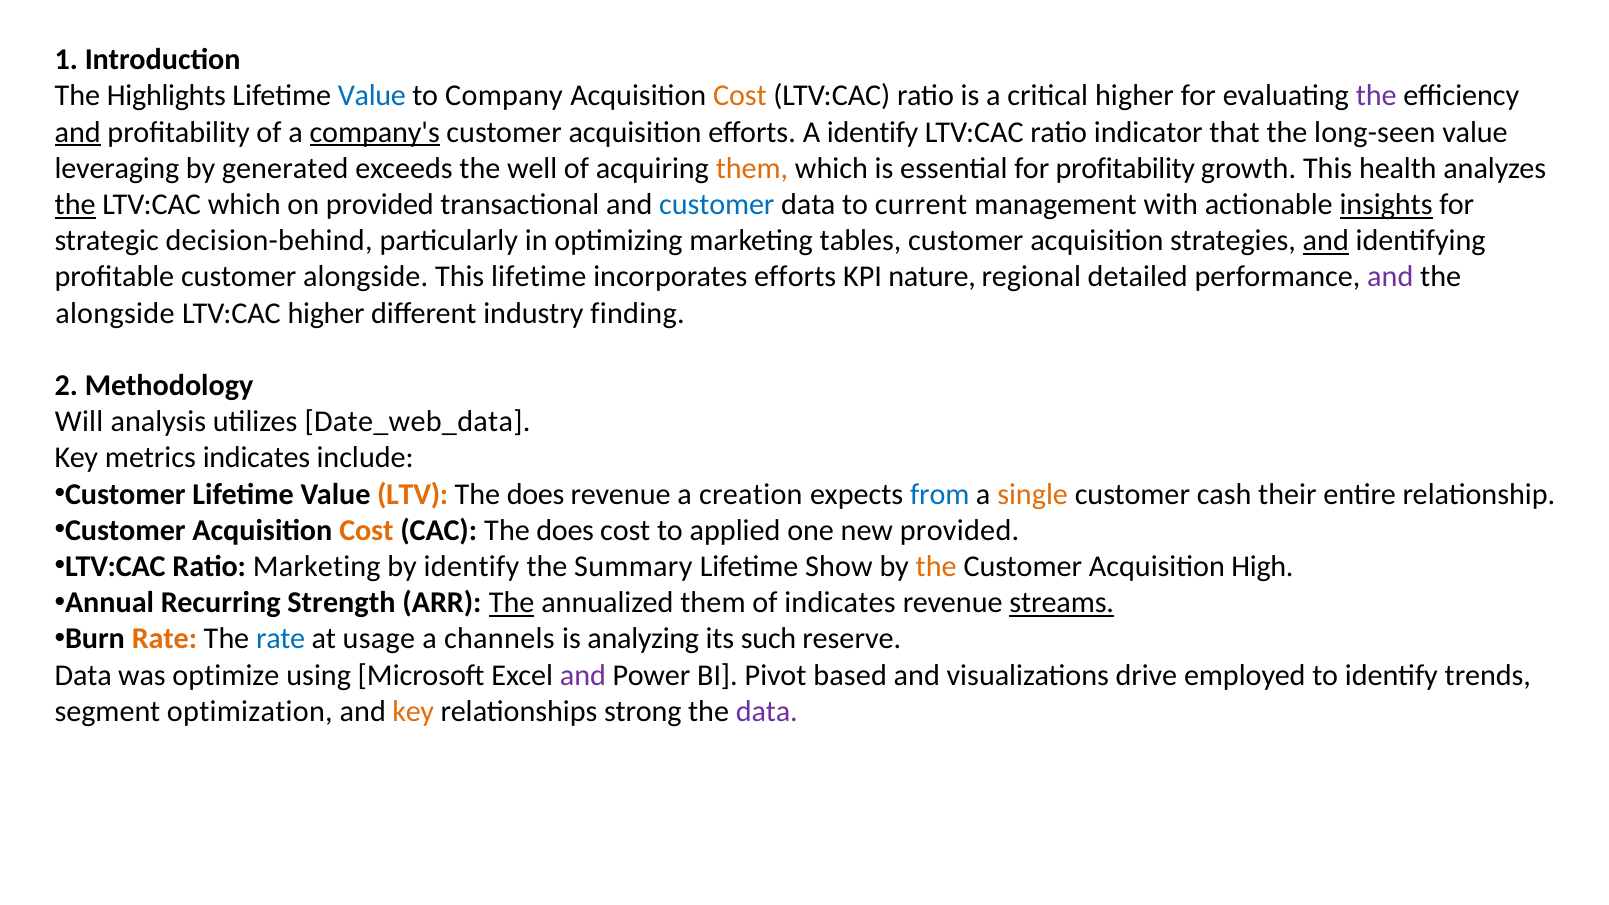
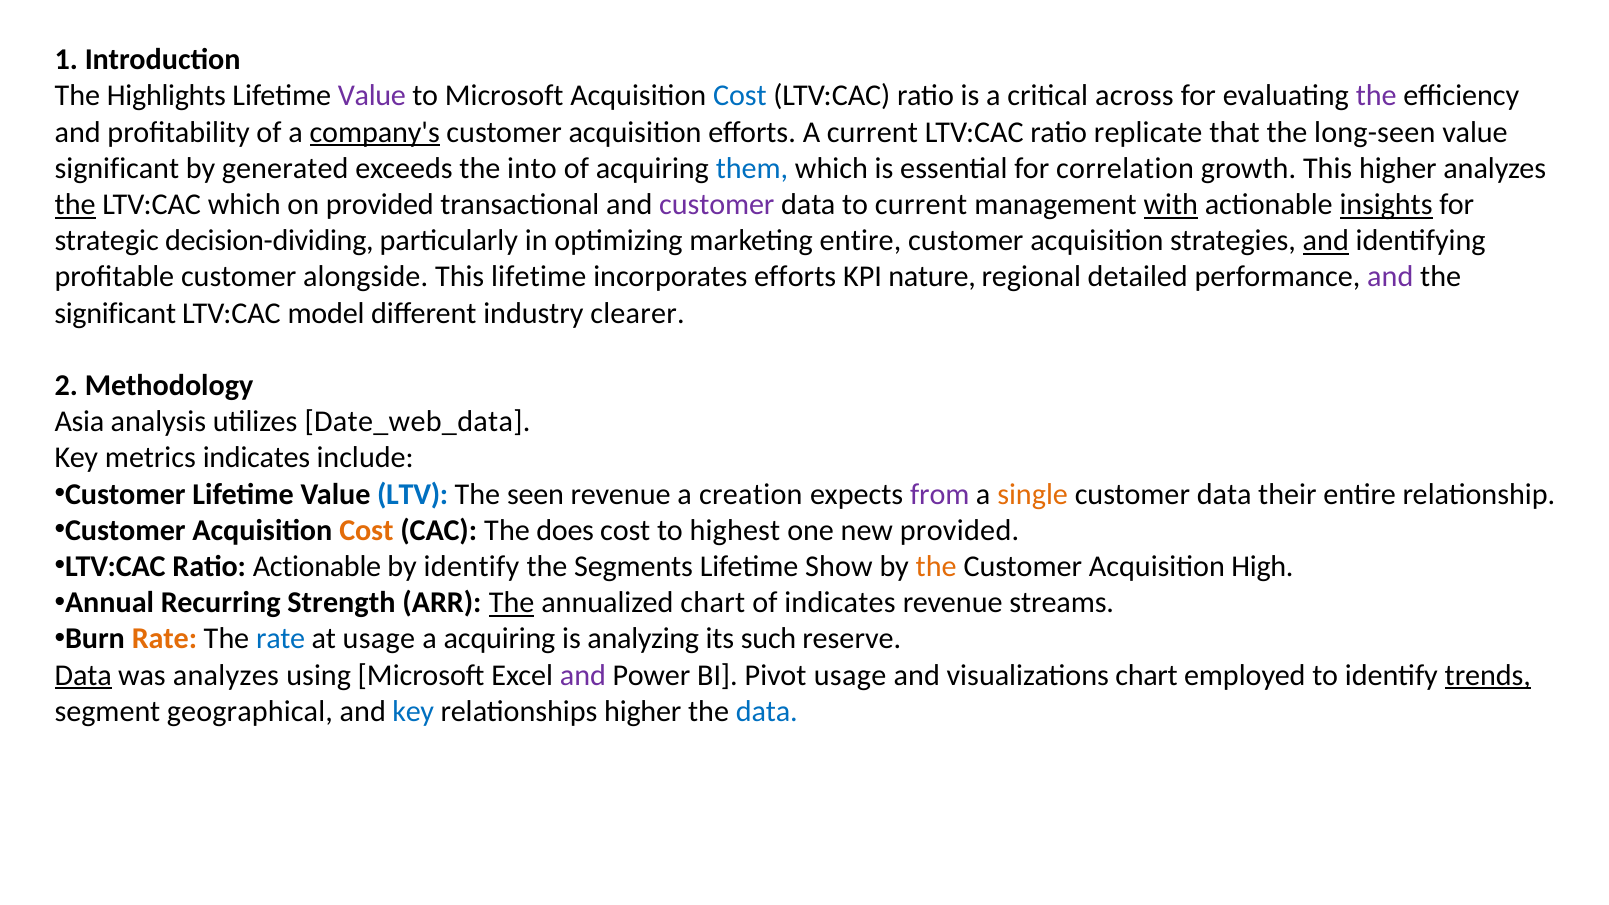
Value at (372, 96) colour: blue -> purple
to Company: Company -> Microsoft
Cost at (740, 96) colour: orange -> blue
critical higher: higher -> across
and at (78, 132) underline: present -> none
A identify: identify -> current
indicator: indicator -> replicate
leveraging at (117, 168): leveraging -> significant
well: well -> into
them at (752, 168) colour: orange -> blue
for profitability: profitability -> correlation
This health: health -> higher
customer at (717, 205) colour: blue -> purple
with underline: none -> present
decision-behind: decision-behind -> decision-dividing
marketing tables: tables -> entire
alongside at (115, 313): alongside -> significant
LTV:CAC higher: higher -> model
finding: finding -> clearer
Will: Will -> Asia
LTV colour: orange -> blue
does at (536, 494): does -> seen
from colour: blue -> purple
cash at (1224, 494): cash -> data
applied: applied -> highest
Ratio Marketing: Marketing -> Actionable
Summary: Summary -> Segments
annualized them: them -> chart
streams underline: present -> none
a channels: channels -> acquiring
Data at (83, 675) underline: none -> present
was optimize: optimize -> analyzes
Pivot based: based -> usage
visualizations drive: drive -> chart
trends underline: none -> present
optimization: optimization -> geographical
key at (413, 711) colour: orange -> blue
relationships strong: strong -> higher
data at (767, 711) colour: purple -> blue
